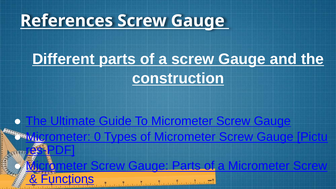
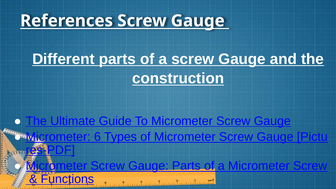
0: 0 -> 6
